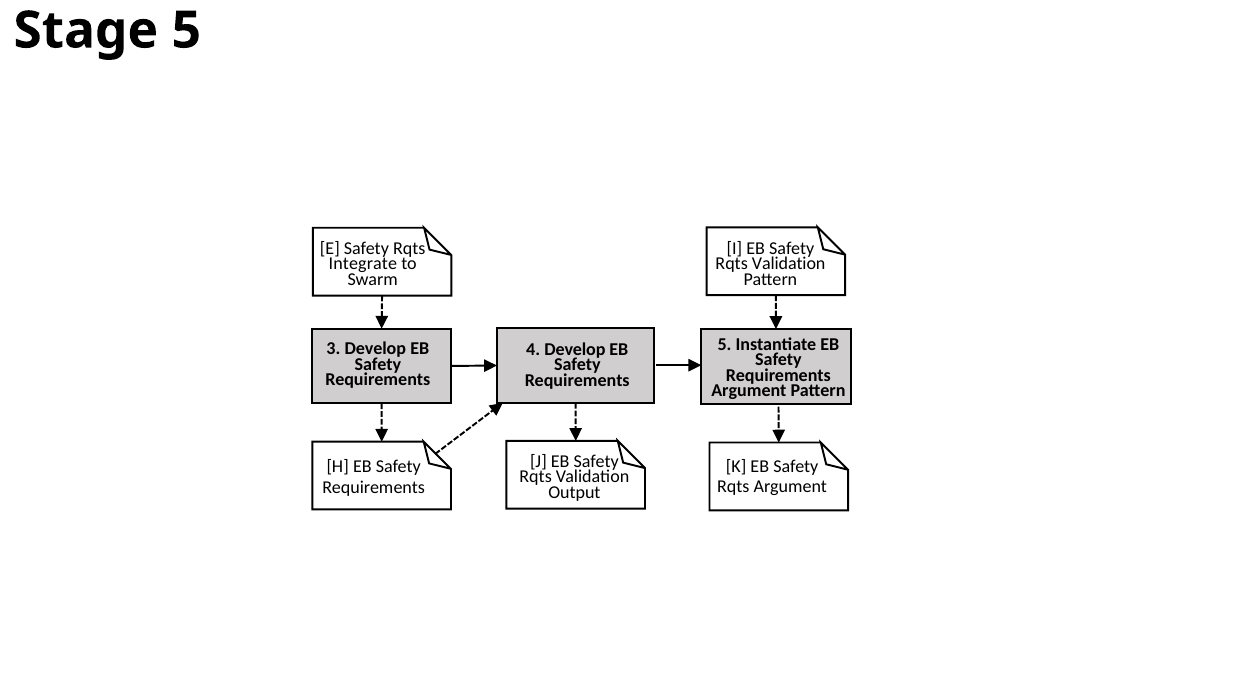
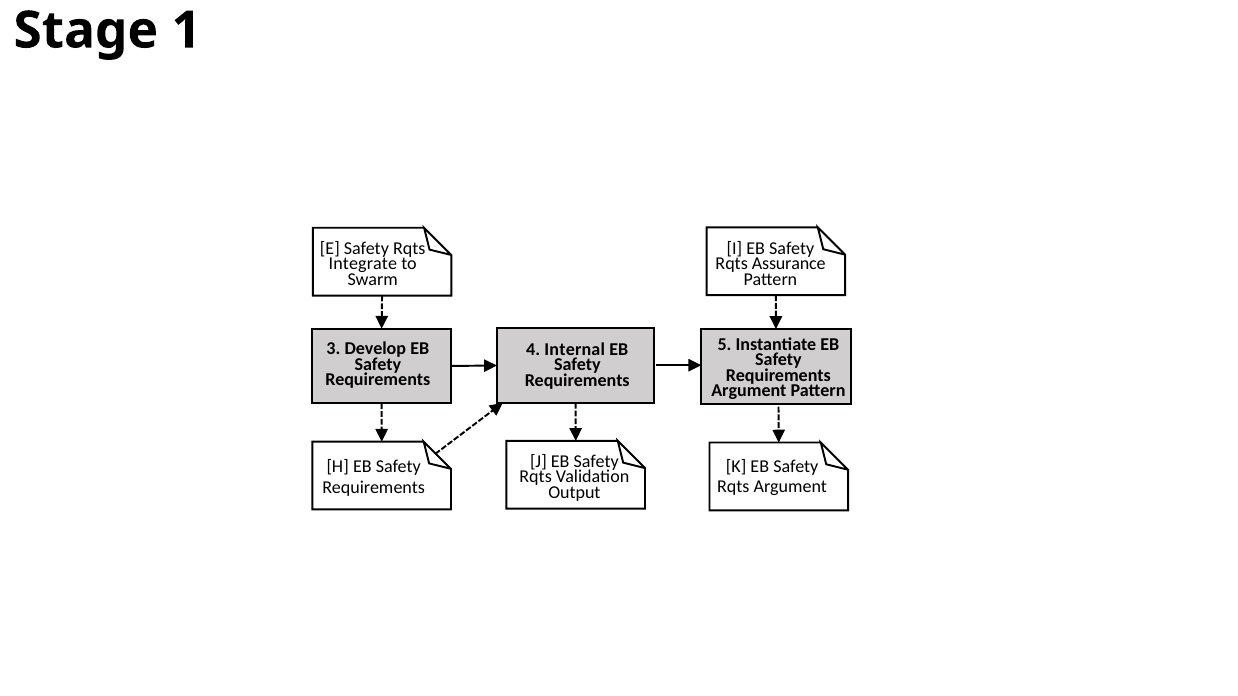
Stage 5: 5 -> 1
Validation at (789, 264): Validation -> Assurance
4 Develop: Develop -> Internal
